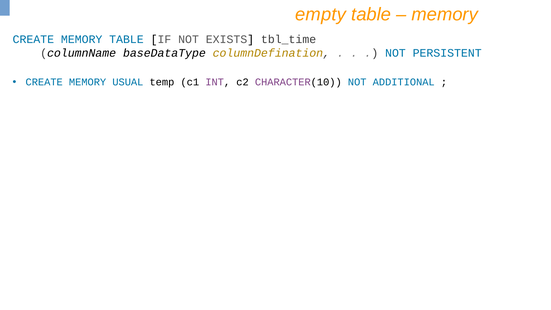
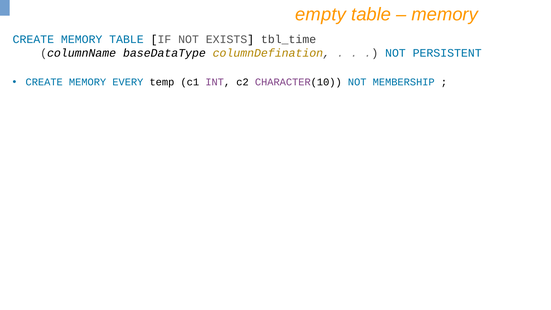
USUAL: USUAL -> EVERY
ADDITIONAL: ADDITIONAL -> MEMBERSHIP
